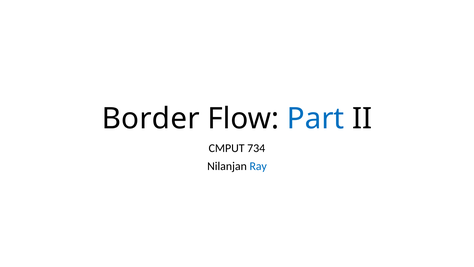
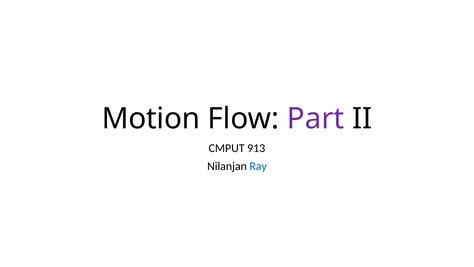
Border: Border -> Motion
Part colour: blue -> purple
734: 734 -> 913
